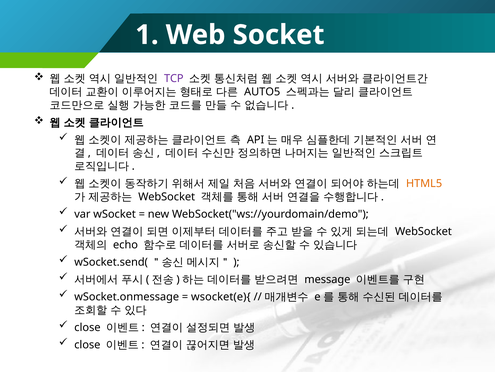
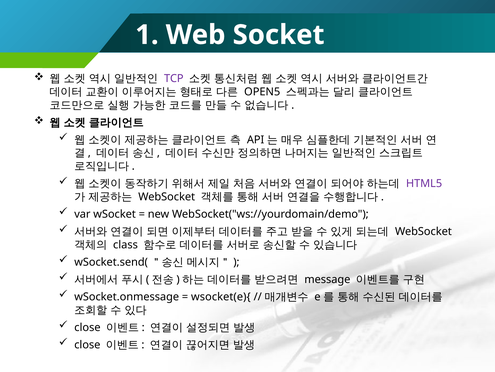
AUTO5: AUTO5 -> OPEN5
HTML5 colour: orange -> purple
echo: echo -> class
